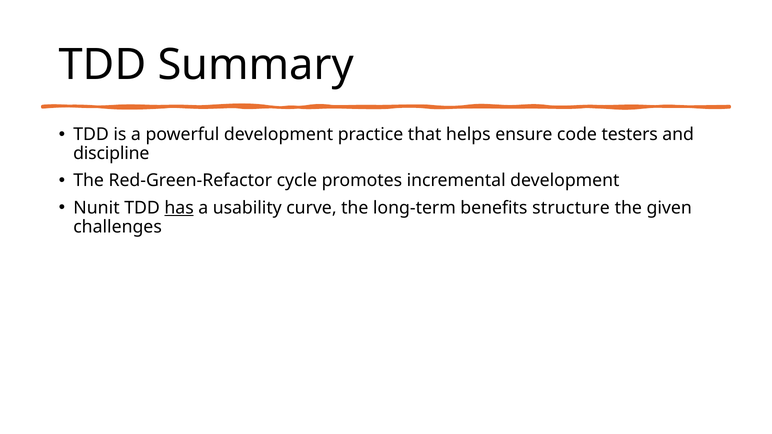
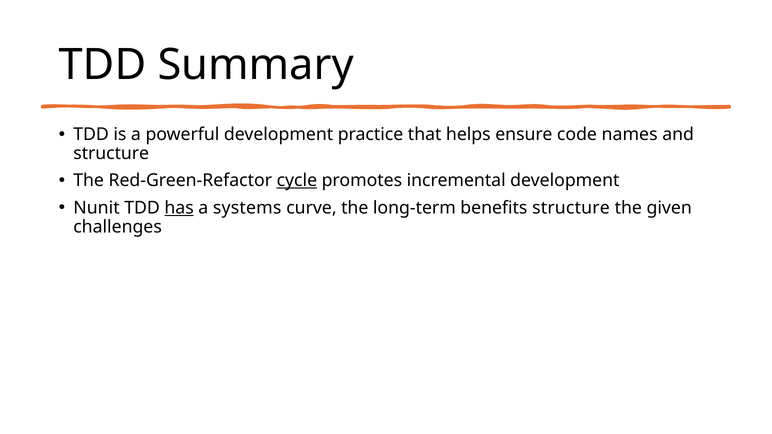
testers: testers -> names
discipline at (111, 154): discipline -> structure
cycle underline: none -> present
usability: usability -> systems
